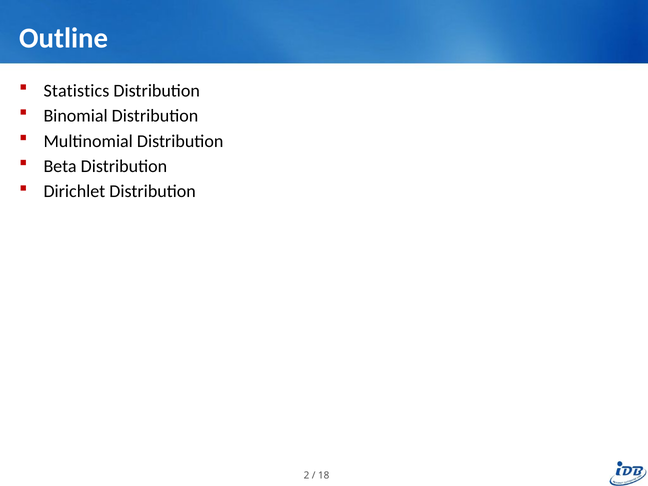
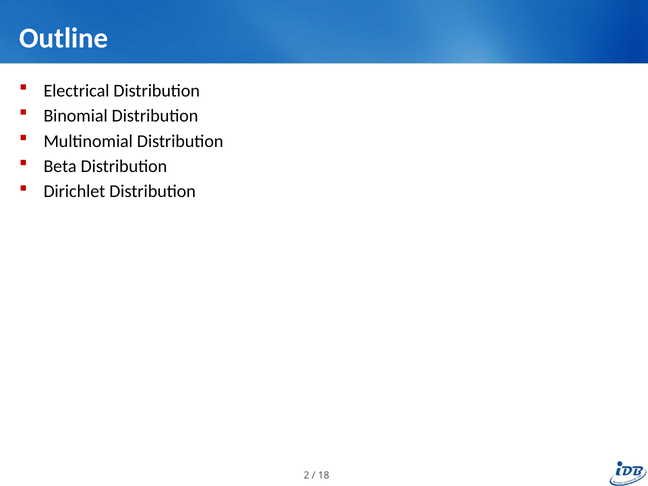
Statistics: Statistics -> Electrical
